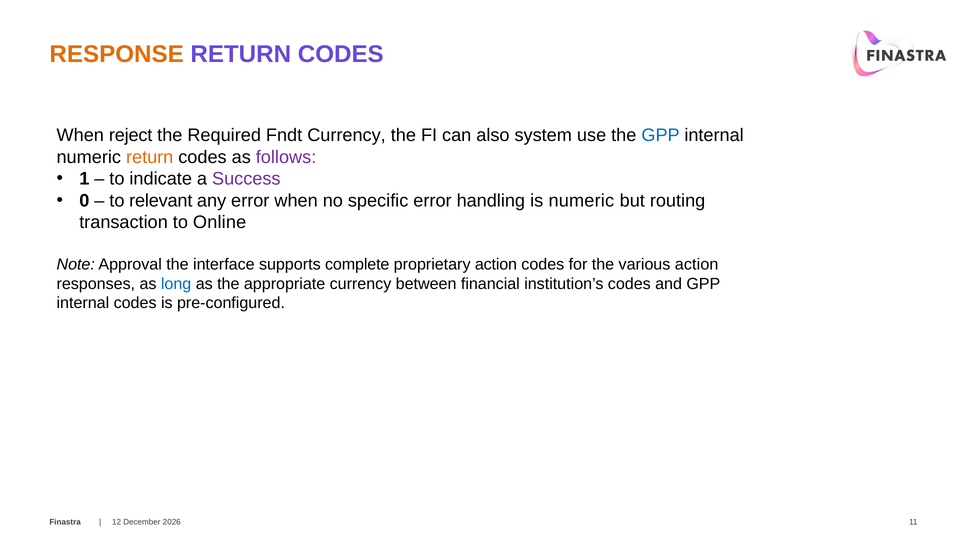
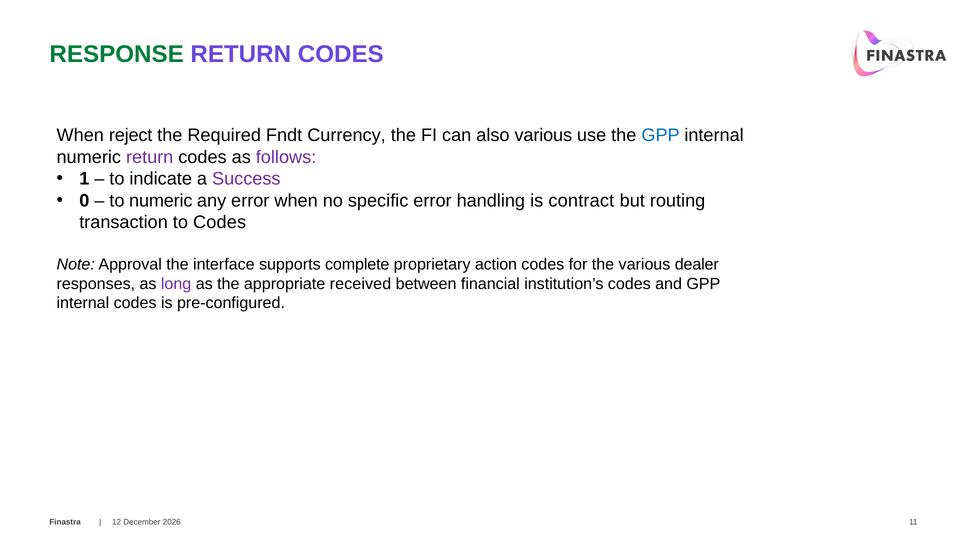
RESPONSE colour: orange -> green
also system: system -> various
return at (150, 157) colour: orange -> purple
to relevant: relevant -> numeric
is numeric: numeric -> contract
to Online: Online -> Codes
various action: action -> dealer
long colour: blue -> purple
appropriate currency: currency -> received
